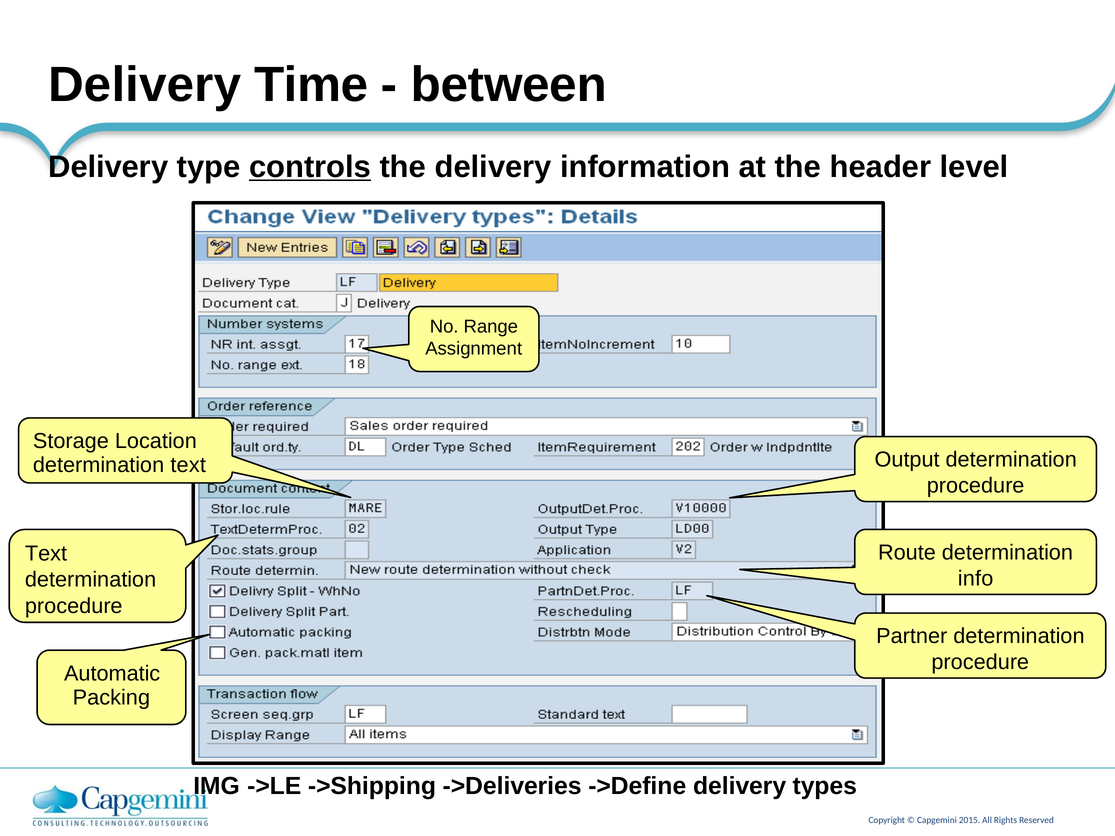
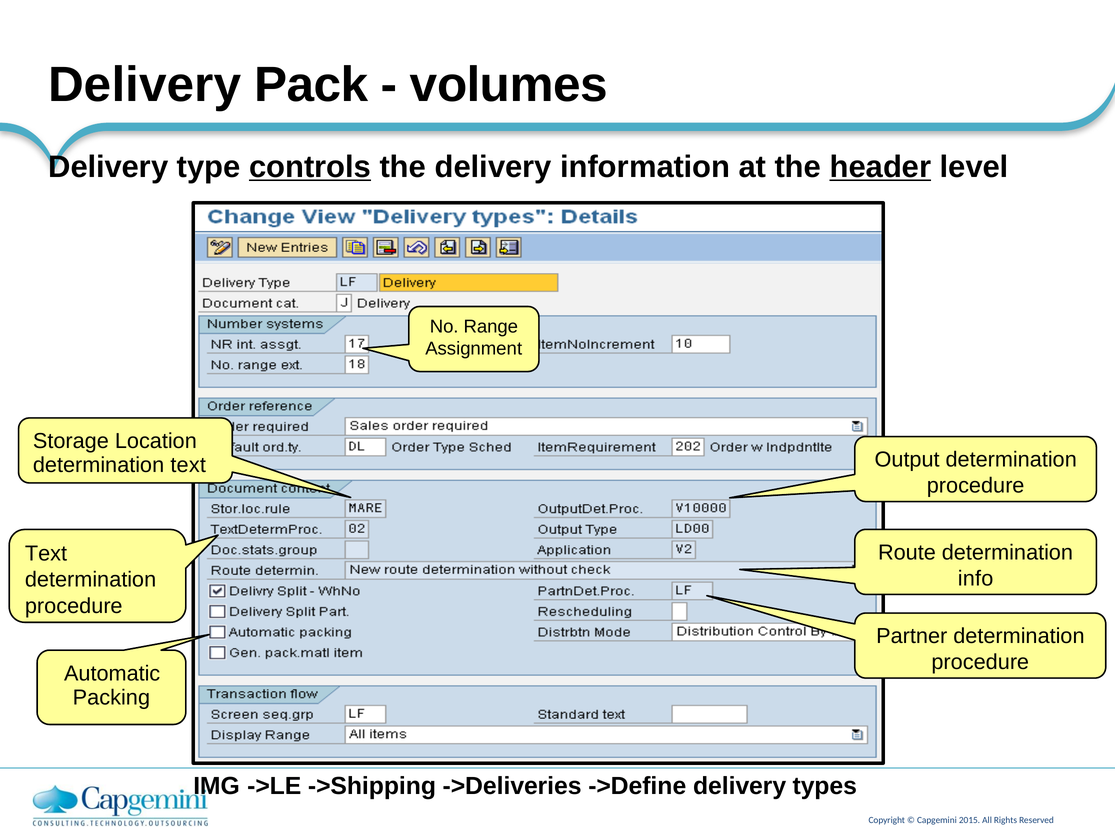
Time: Time -> Pack
between: between -> volumes
header underline: none -> present
